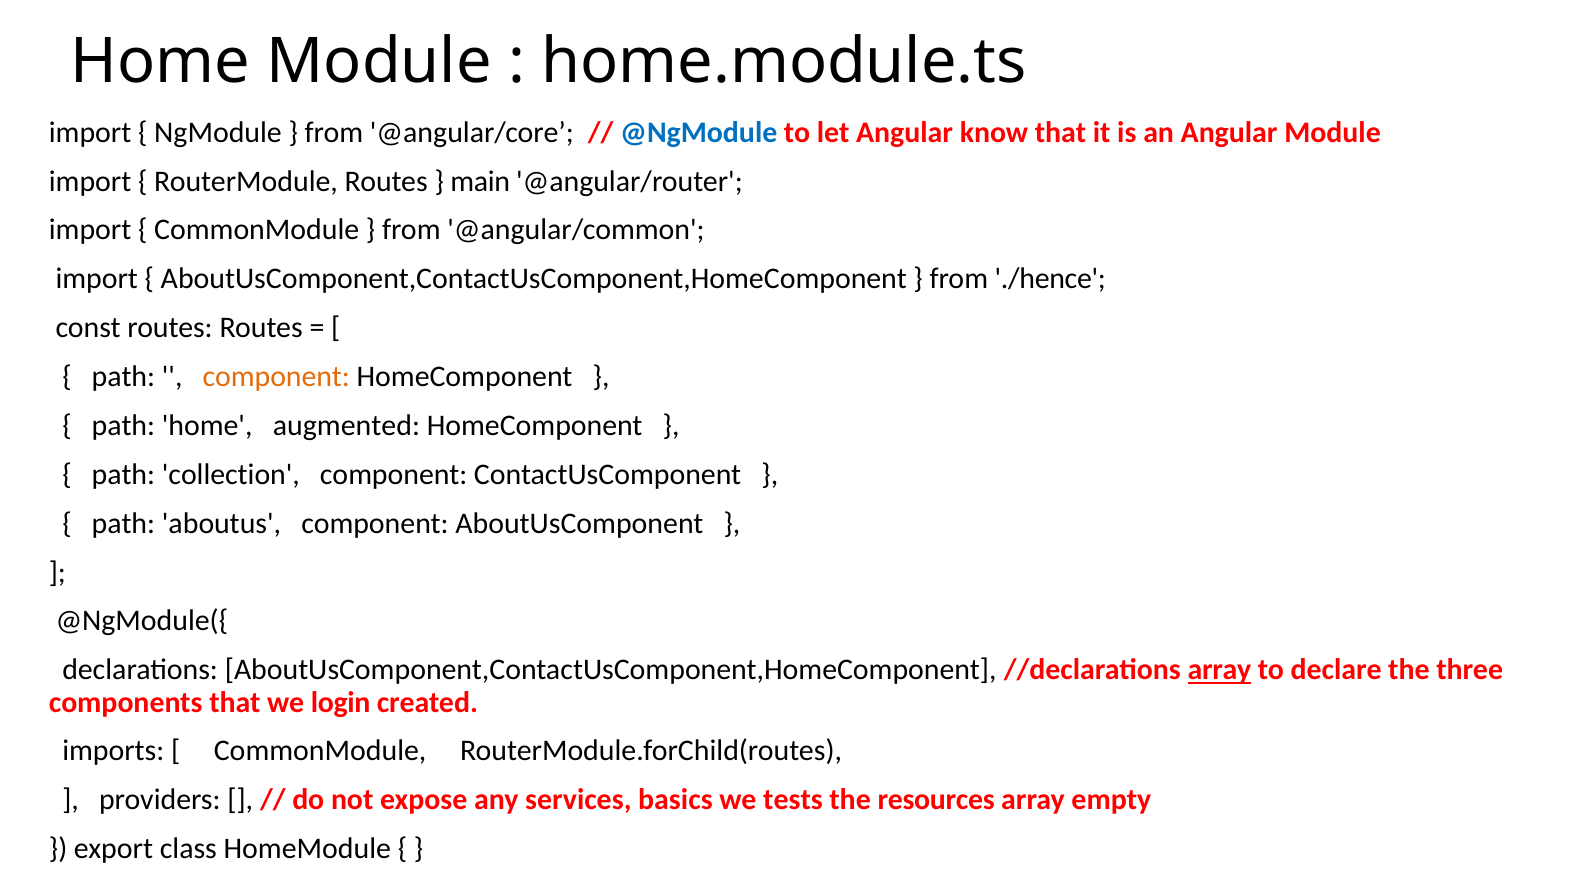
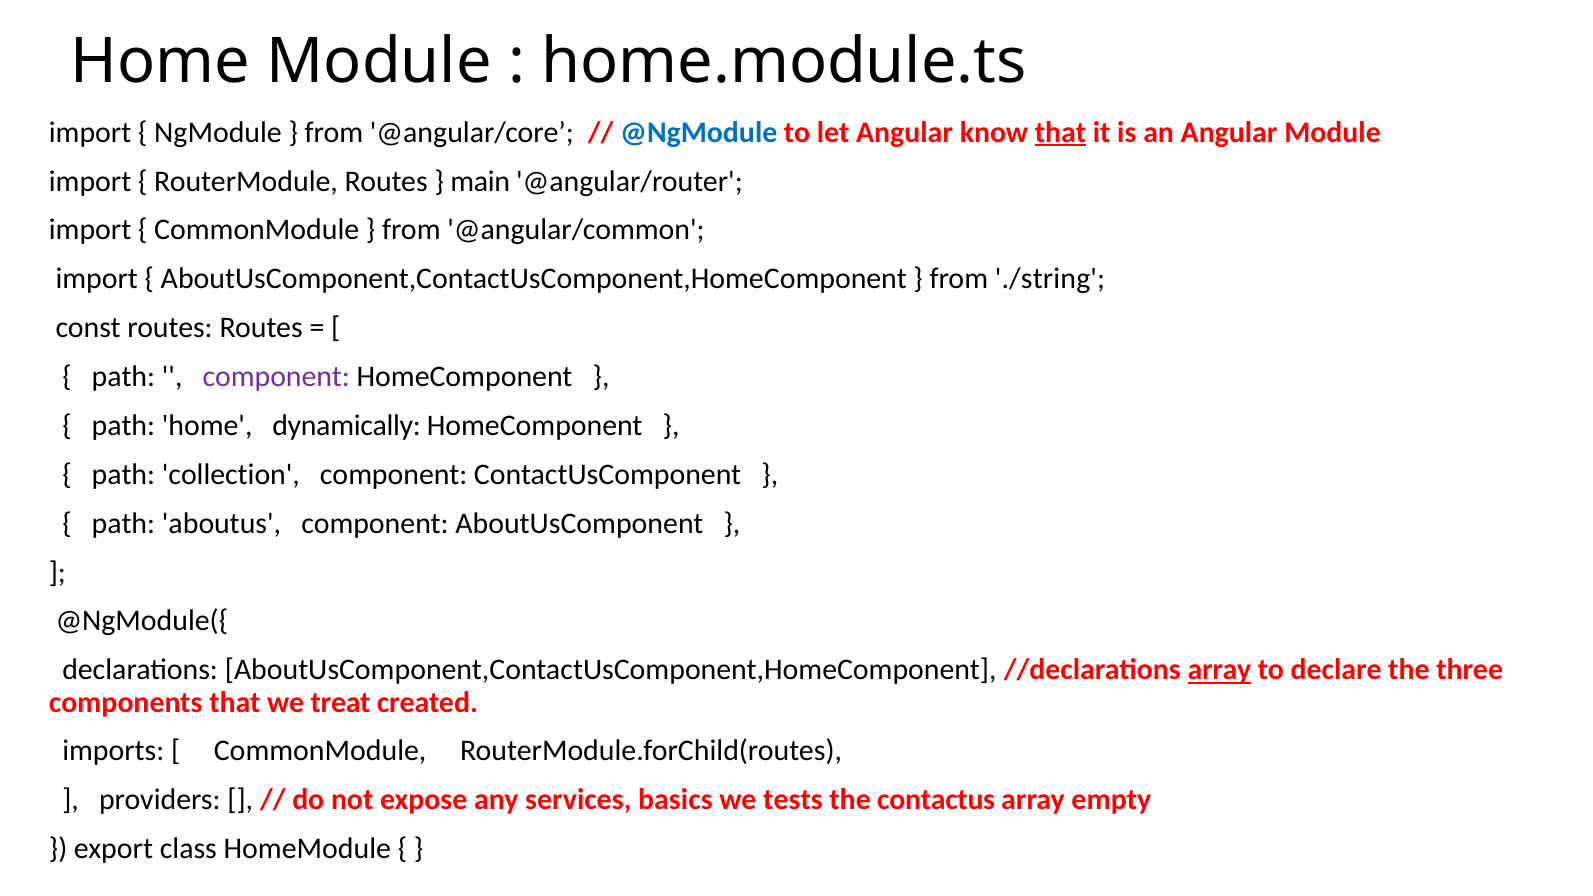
that at (1061, 132) underline: none -> present
./hence: ./hence -> ./string
component at (276, 377) colour: orange -> purple
augmented: augmented -> dynamically
login: login -> treat
resources: resources -> contactus
